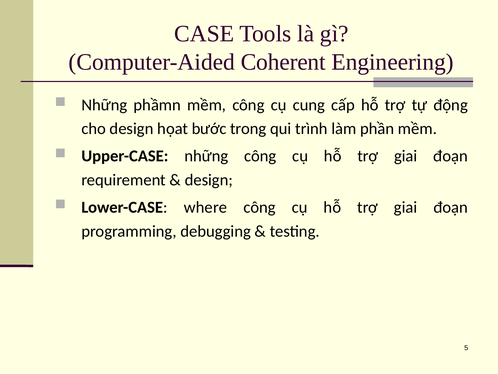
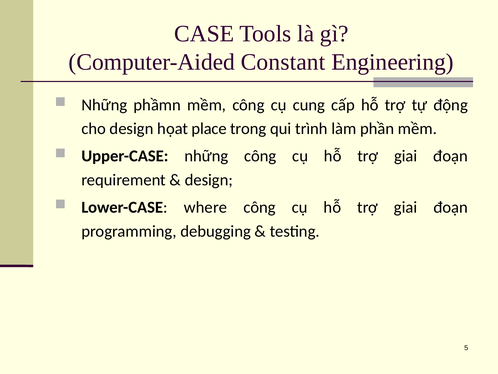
Coherent: Coherent -> Constant
bước: bước -> place
